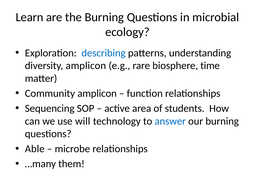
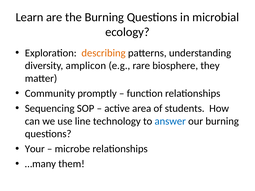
describing colour: blue -> orange
time: time -> they
Community amplicon: amplicon -> promptly
will: will -> line
Able: Able -> Your
